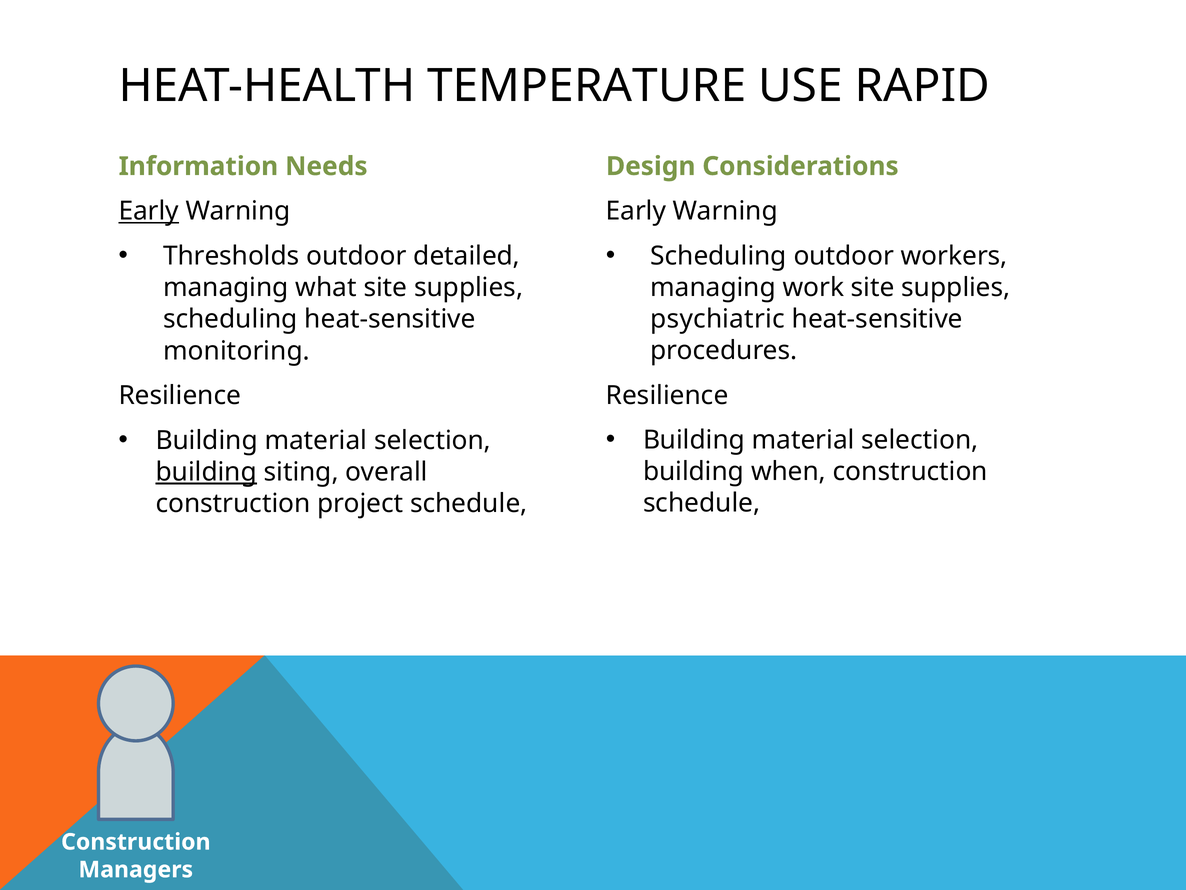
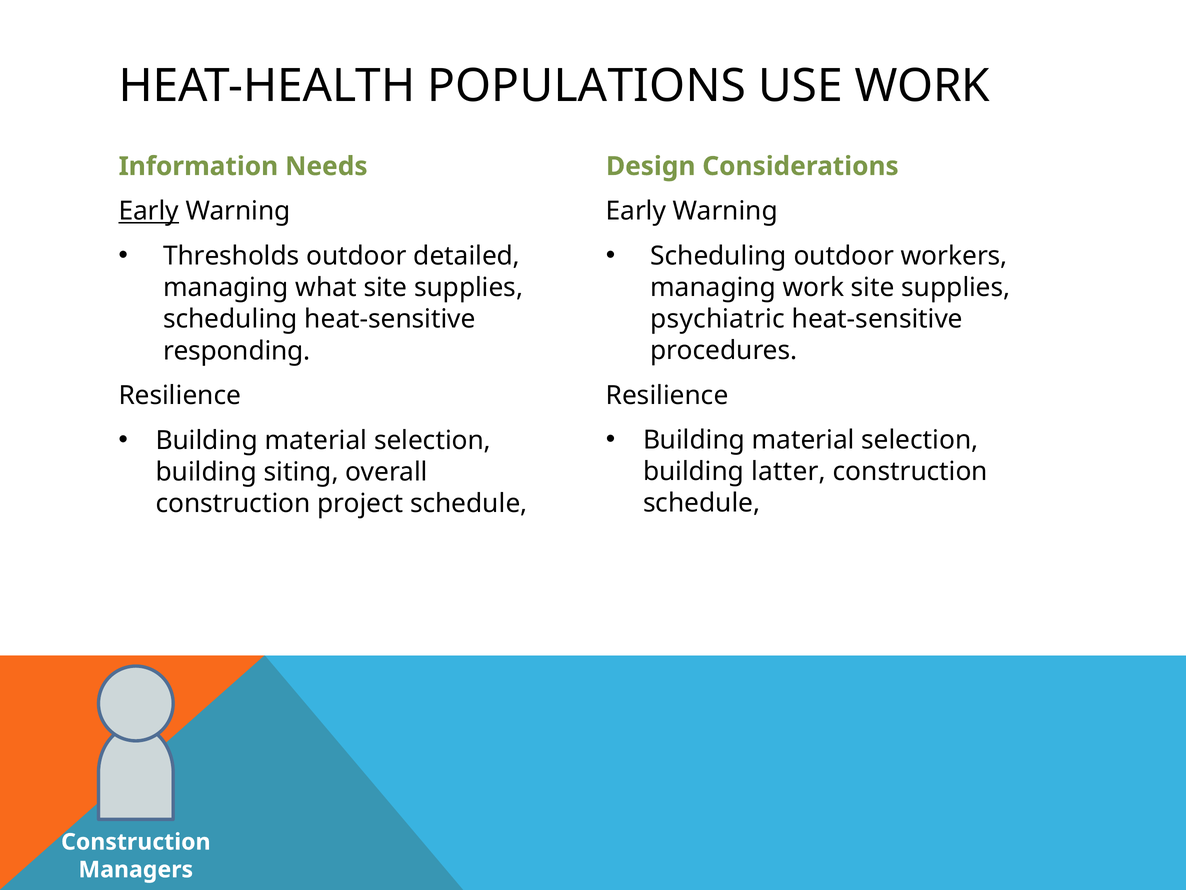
TEMPERATURE: TEMPERATURE -> POPULATIONS
USE RAPID: RAPID -> WORK
monitoring: monitoring -> responding
when: when -> latter
building at (206, 472) underline: present -> none
